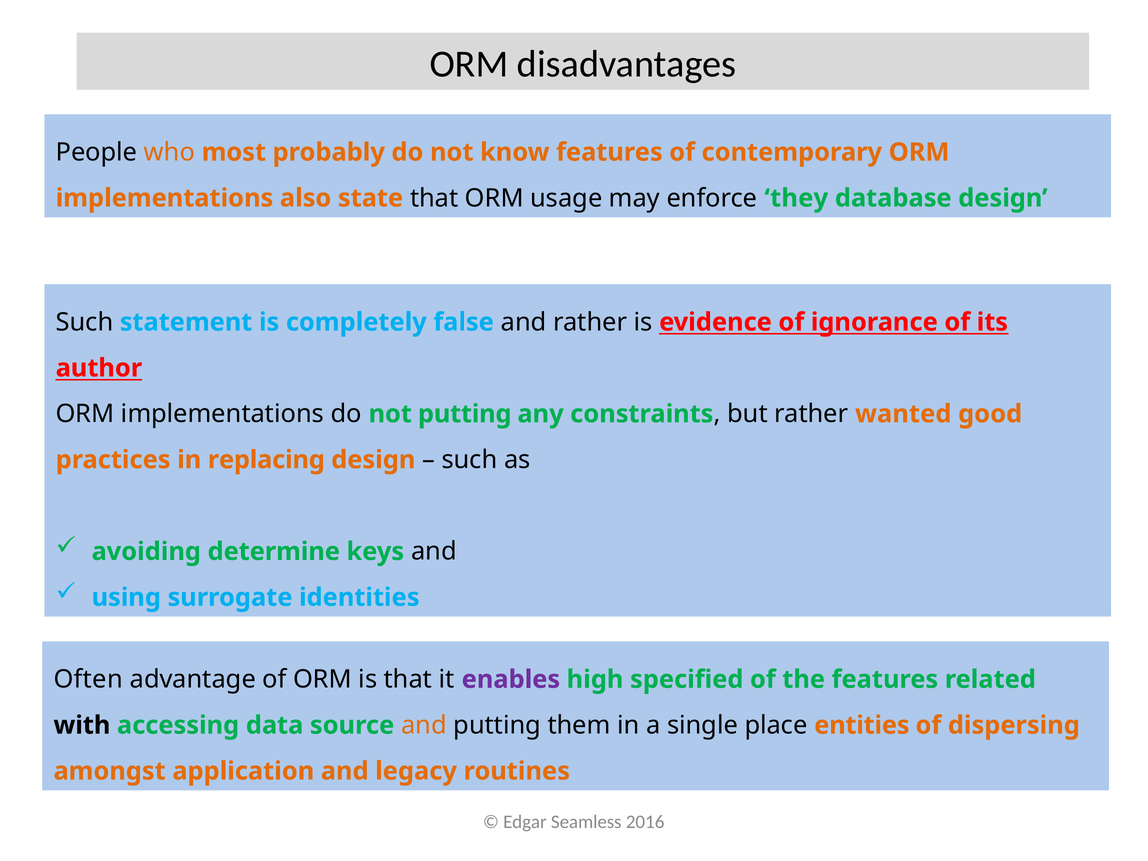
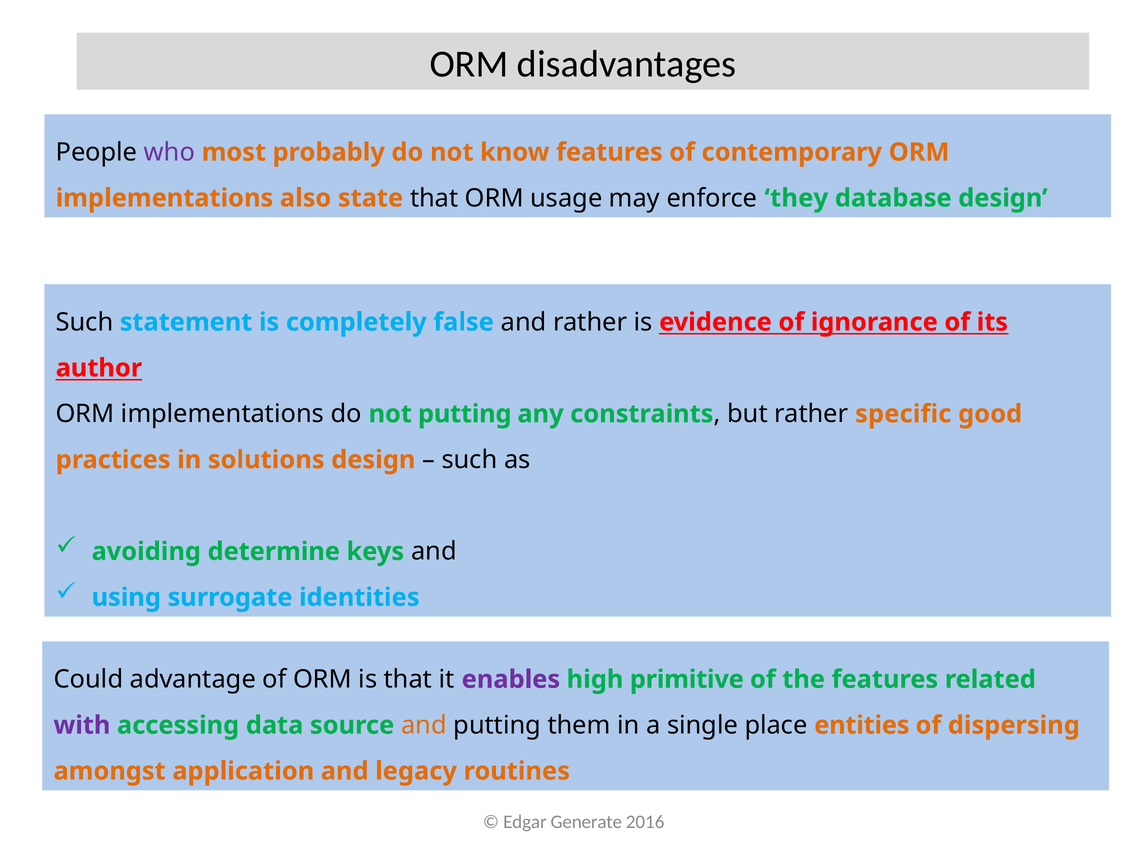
who colour: orange -> purple
wanted: wanted -> specific
replacing: replacing -> solutions
Often: Often -> Could
specified: specified -> primitive
with colour: black -> purple
Seamless: Seamless -> Generate
